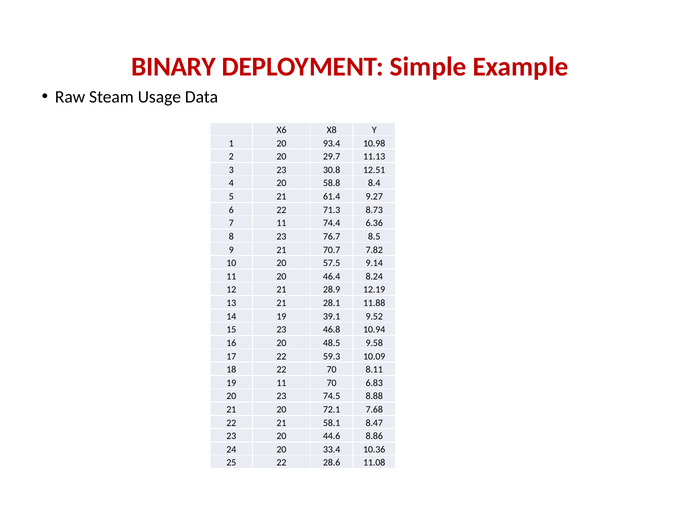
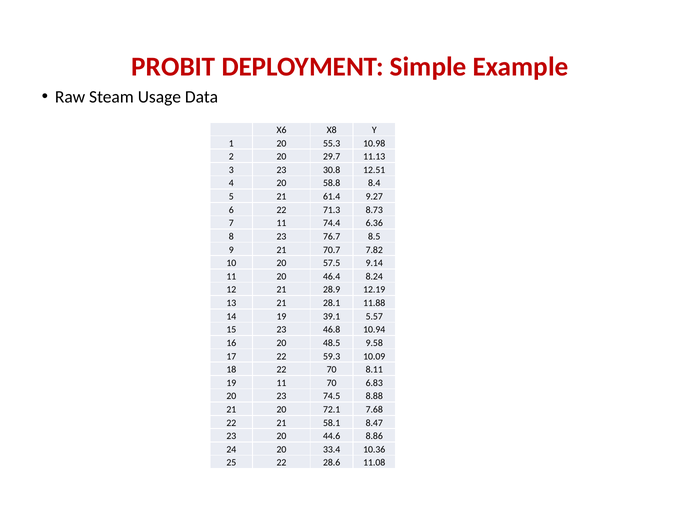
BINARY: BINARY -> PROBIT
93.4: 93.4 -> 55.3
9.52: 9.52 -> 5.57
